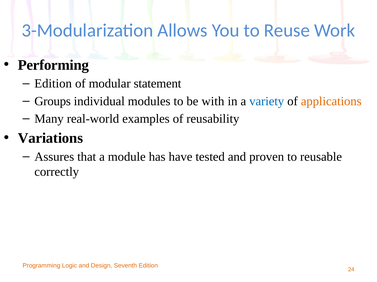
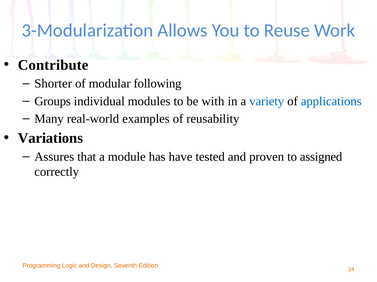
Performing: Performing -> Contribute
Edition at (53, 84): Edition -> Shorter
statement: statement -> following
applications colour: orange -> blue
reusable: reusable -> assigned
